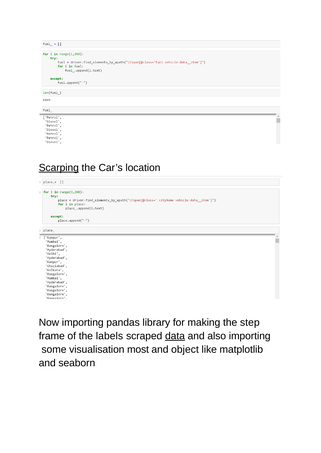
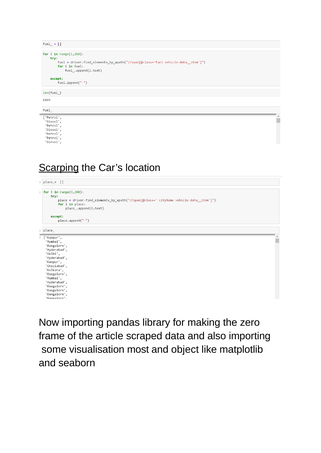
step: step -> zero
labels: labels -> article
data underline: present -> none
